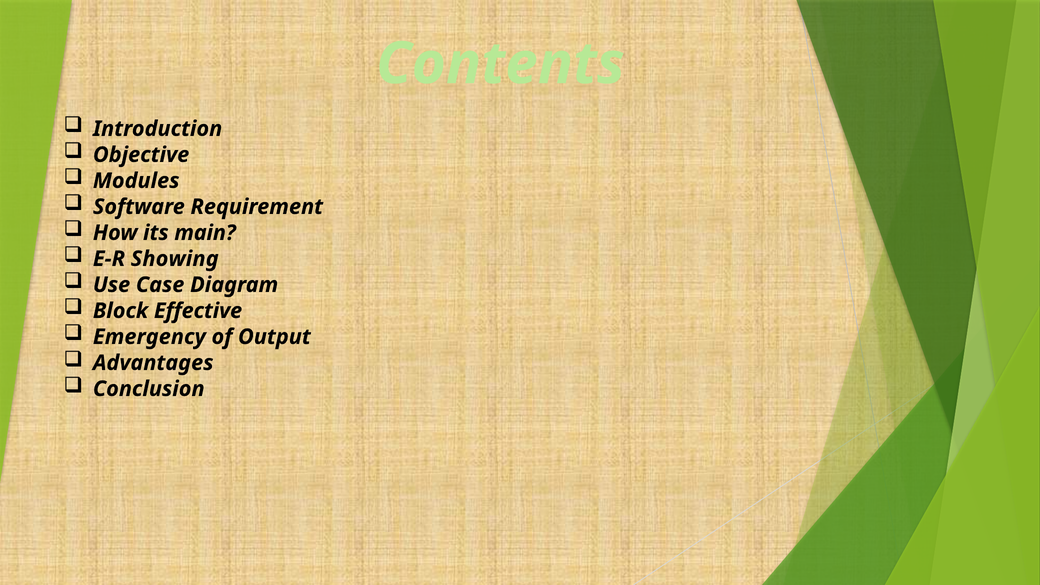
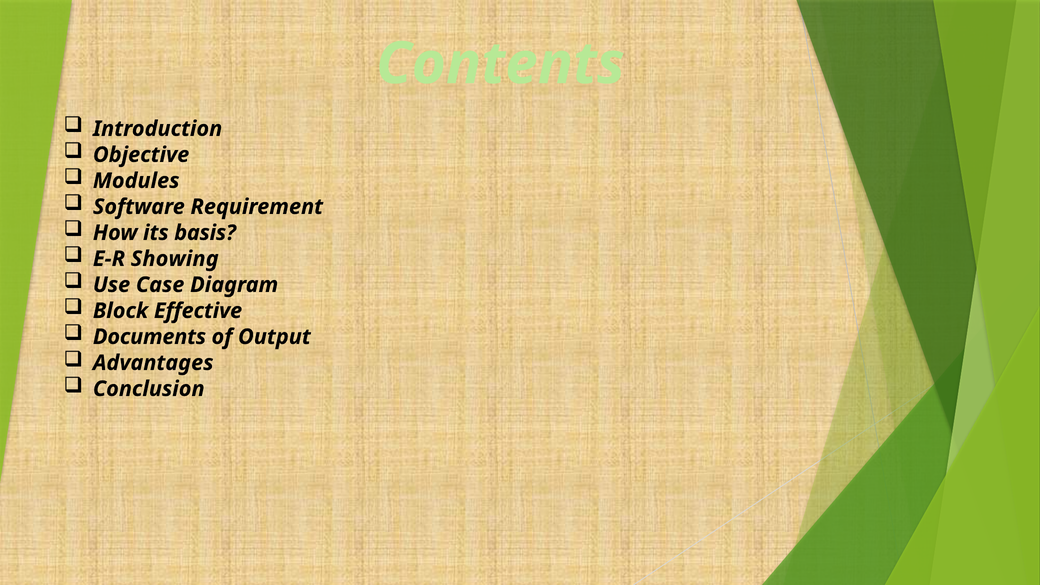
main: main -> basis
Emergency: Emergency -> Documents
